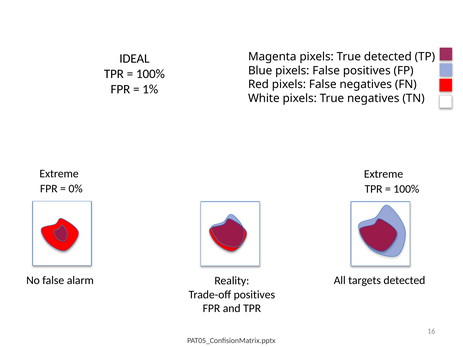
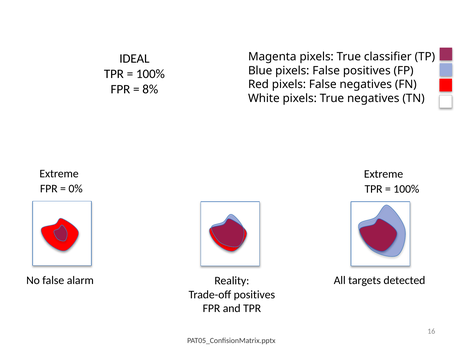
True detected: detected -> classifier
1%: 1% -> 8%
